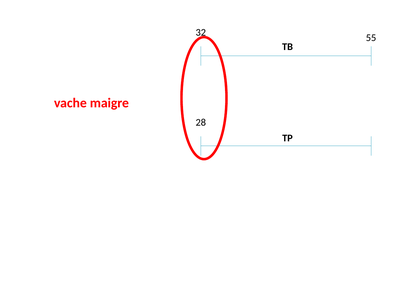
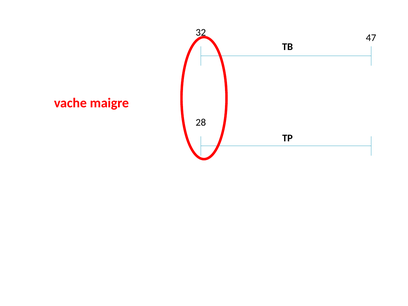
55: 55 -> 47
